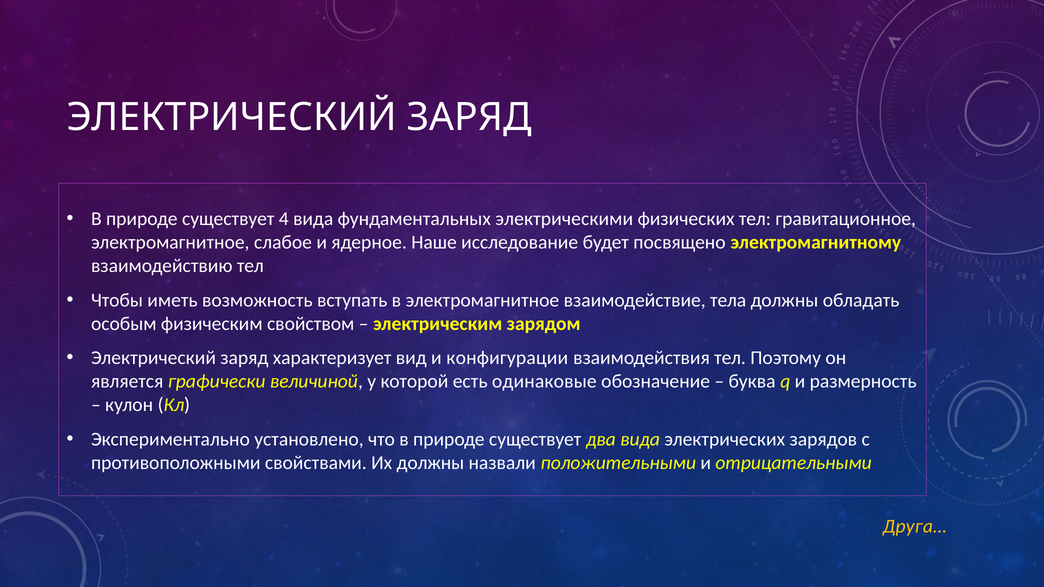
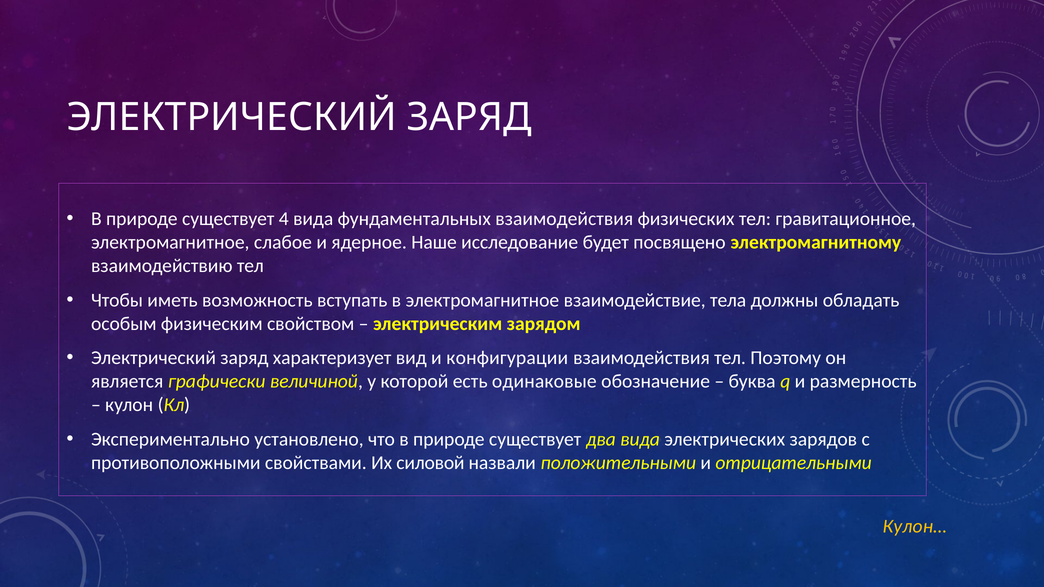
фундаментальных электрическими: электрическими -> взаимодействия
Их должны: должны -> силовой
Друга…: Друга… -> Кулон…
